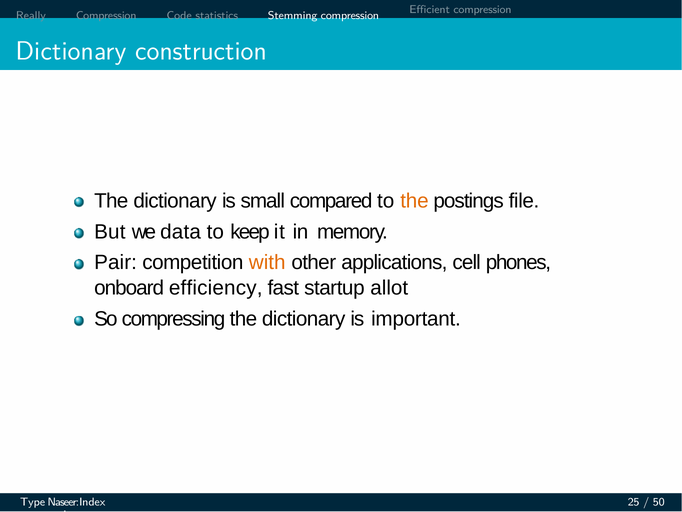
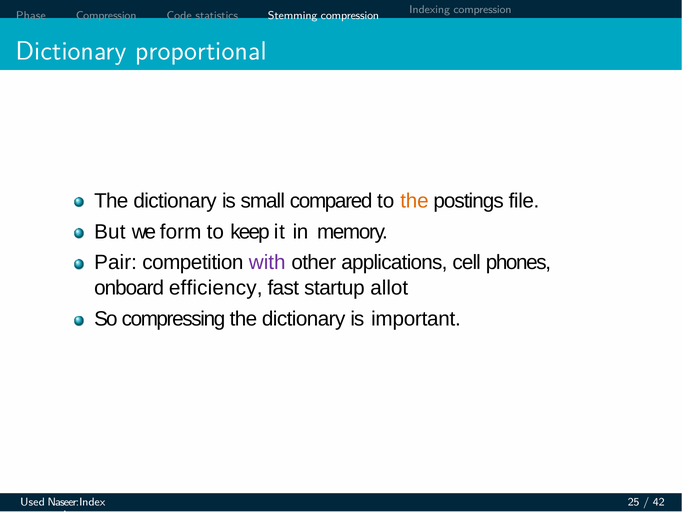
Efficient: Efficient -> Indexing
Really: Really -> Phase
construction: construction -> proportional
data: data -> form
with colour: orange -> purple
Type: Type -> Used
50: 50 -> 42
